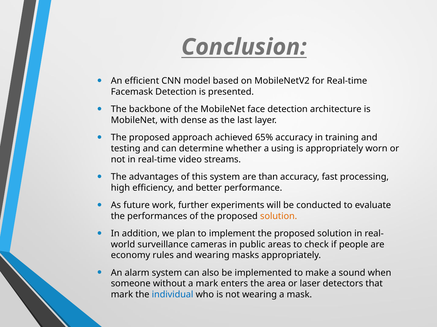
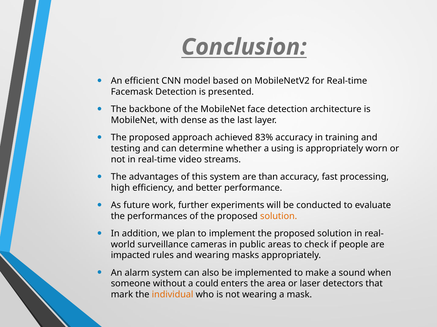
65%: 65% -> 83%
economy: economy -> impacted
a mark: mark -> could
individual colour: blue -> orange
